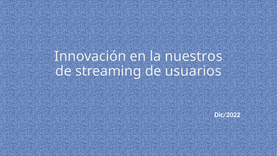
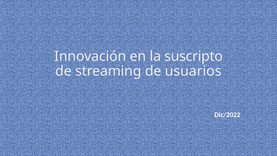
nuestros: nuestros -> suscripto
